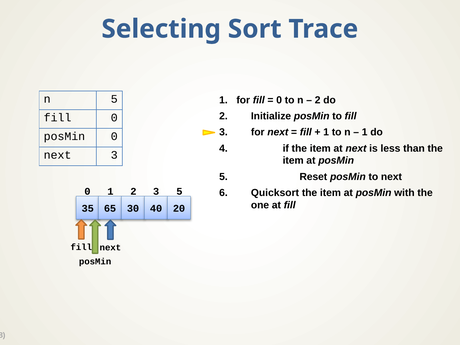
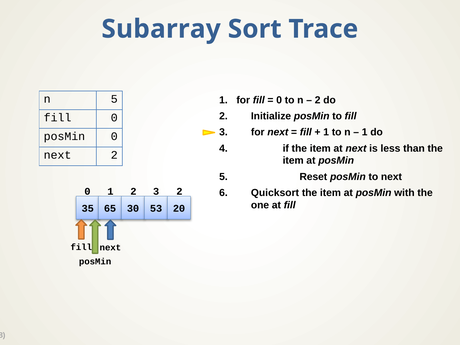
Selecting: Selecting -> Subarray
next 3: 3 -> 2
3 5: 5 -> 2
40: 40 -> 53
